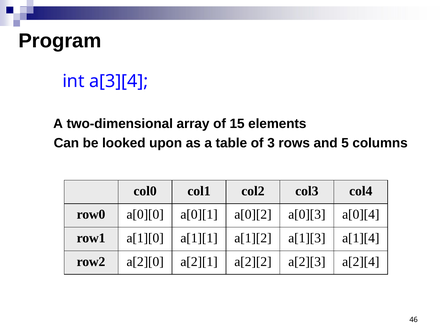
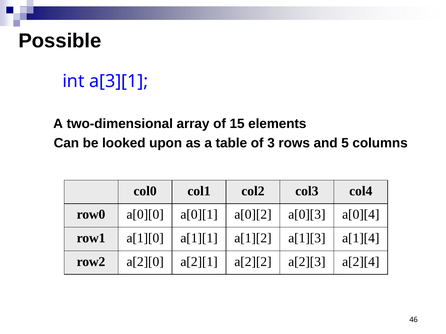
Program: Program -> Possible
a[3][4: a[3][4 -> a[3][1
